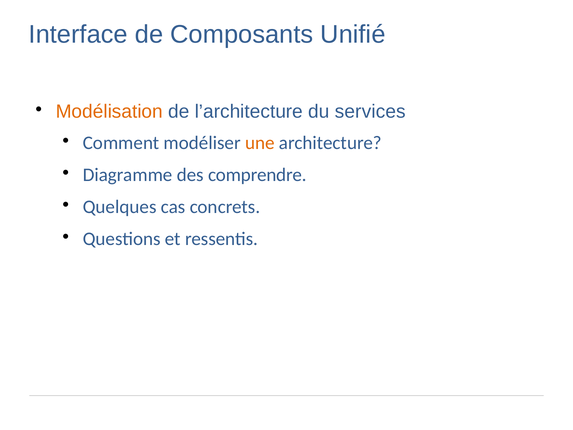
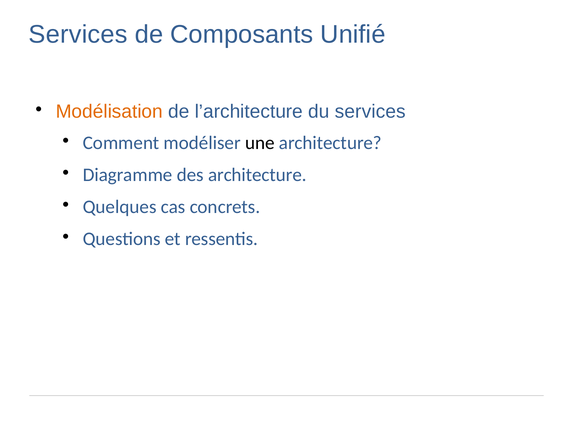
Interface at (78, 34): Interface -> Services
une colour: orange -> black
des comprendre: comprendre -> architecture
